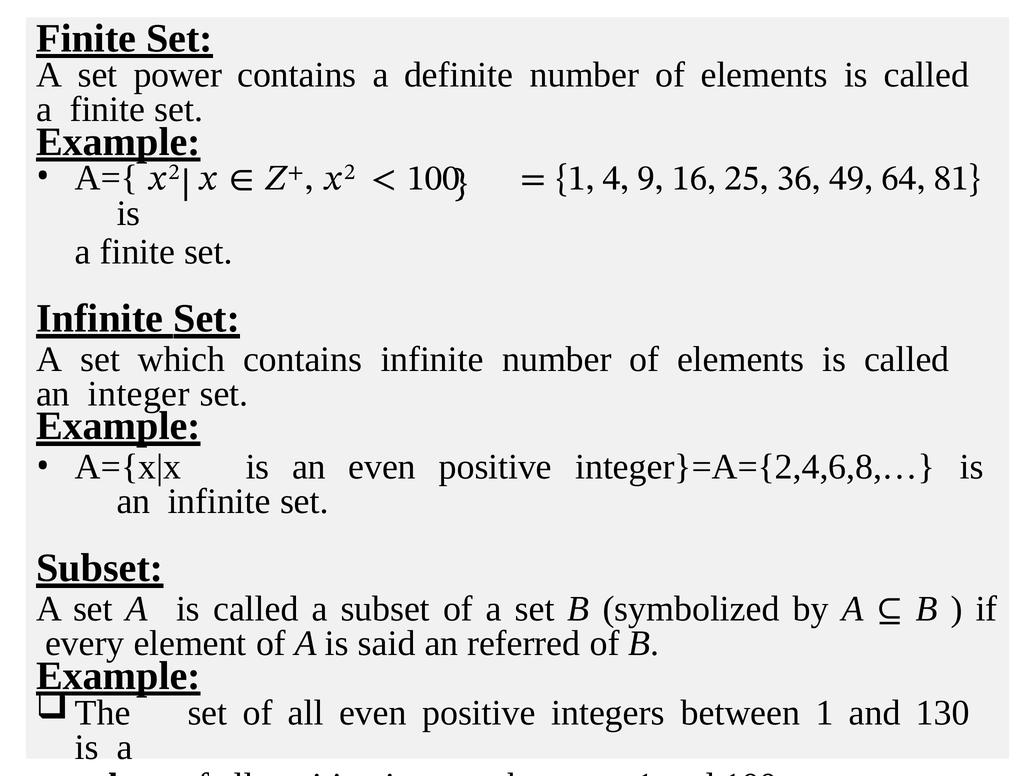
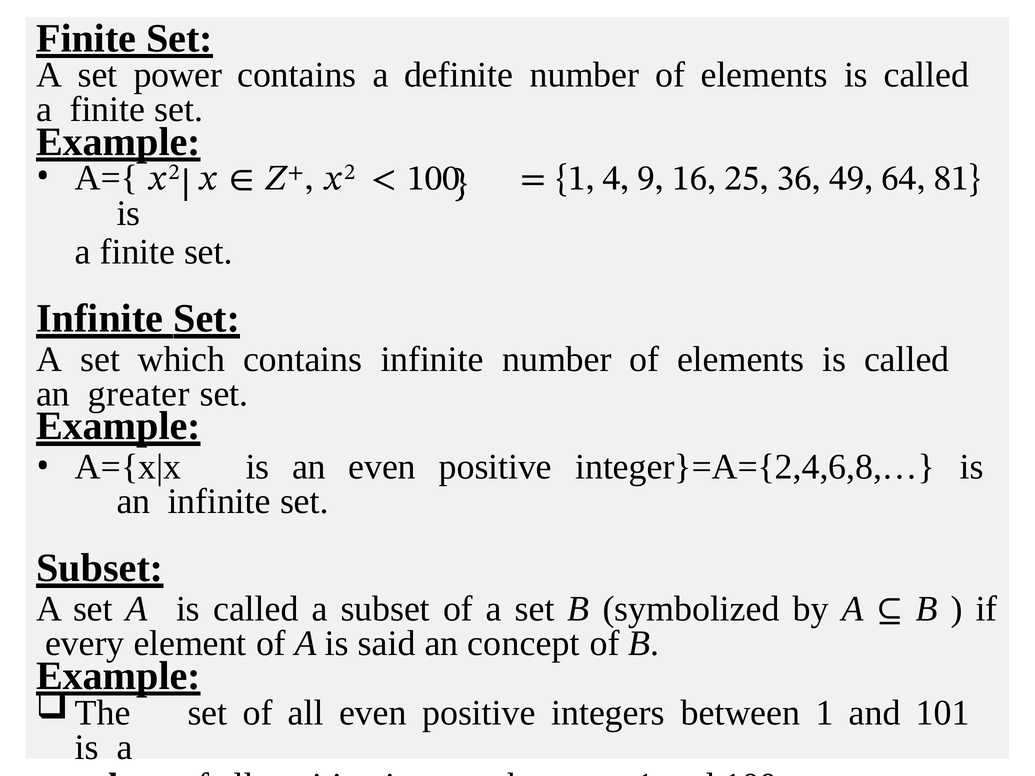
integer: integer -> greater
referred: referred -> concept
130: 130 -> 101
